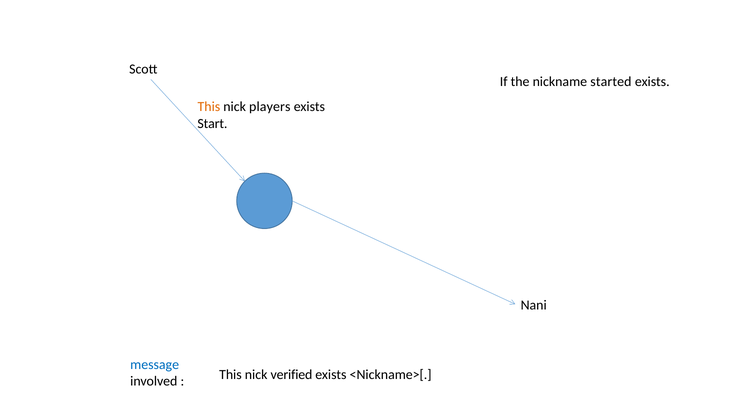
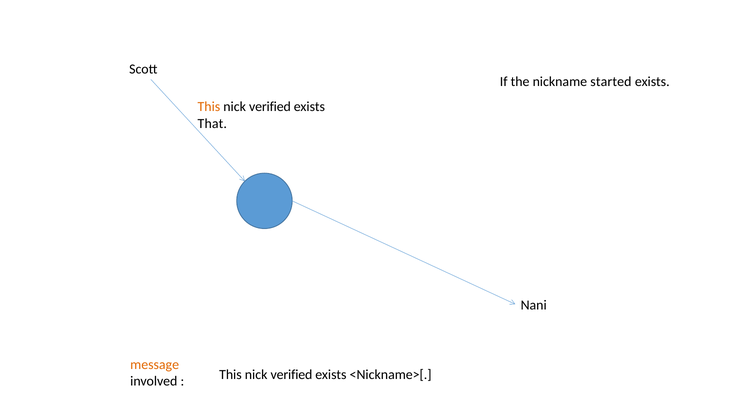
players at (270, 107): players -> verified
Start: Start -> That
message colour: blue -> orange
